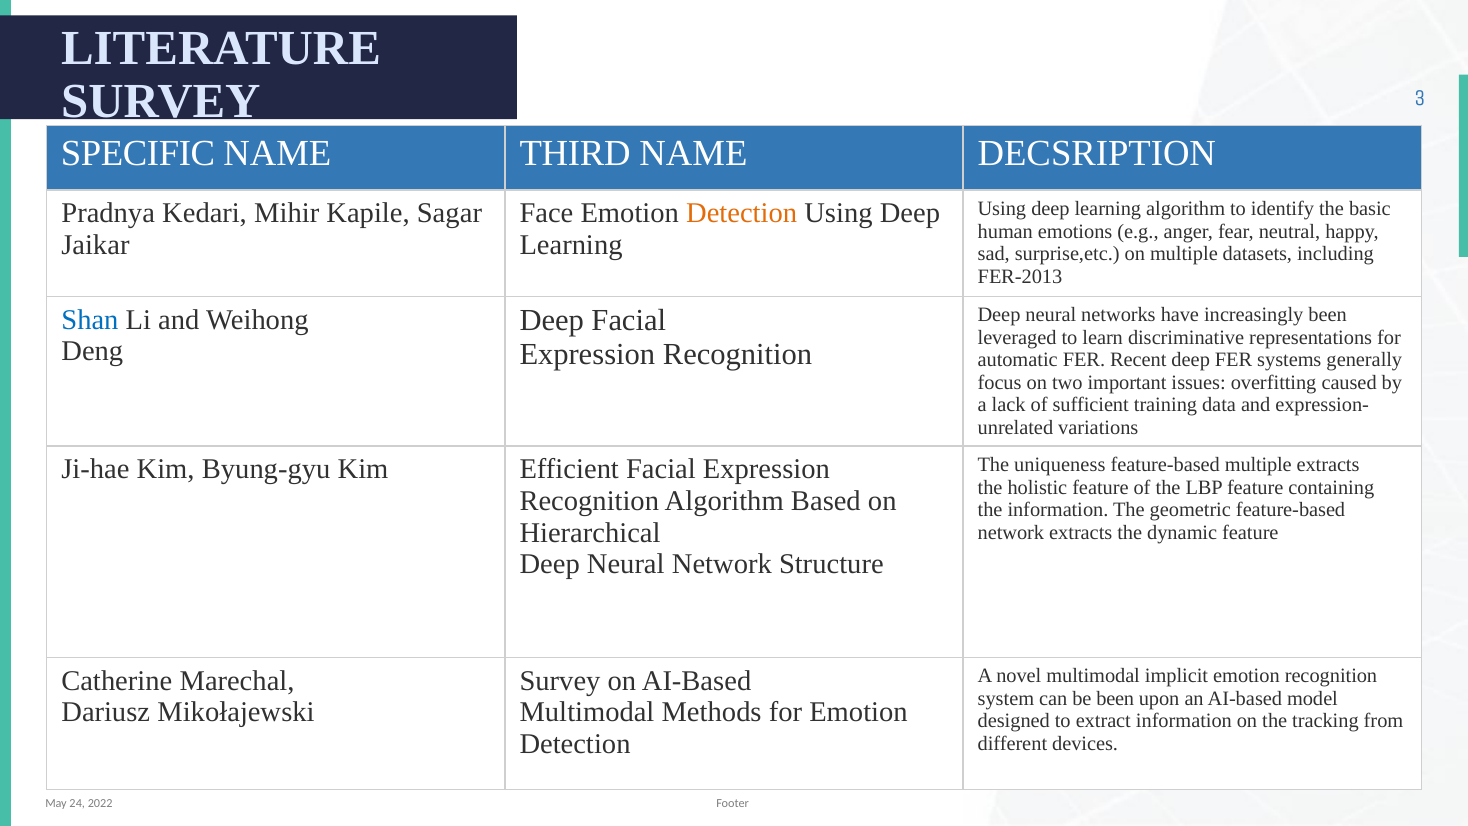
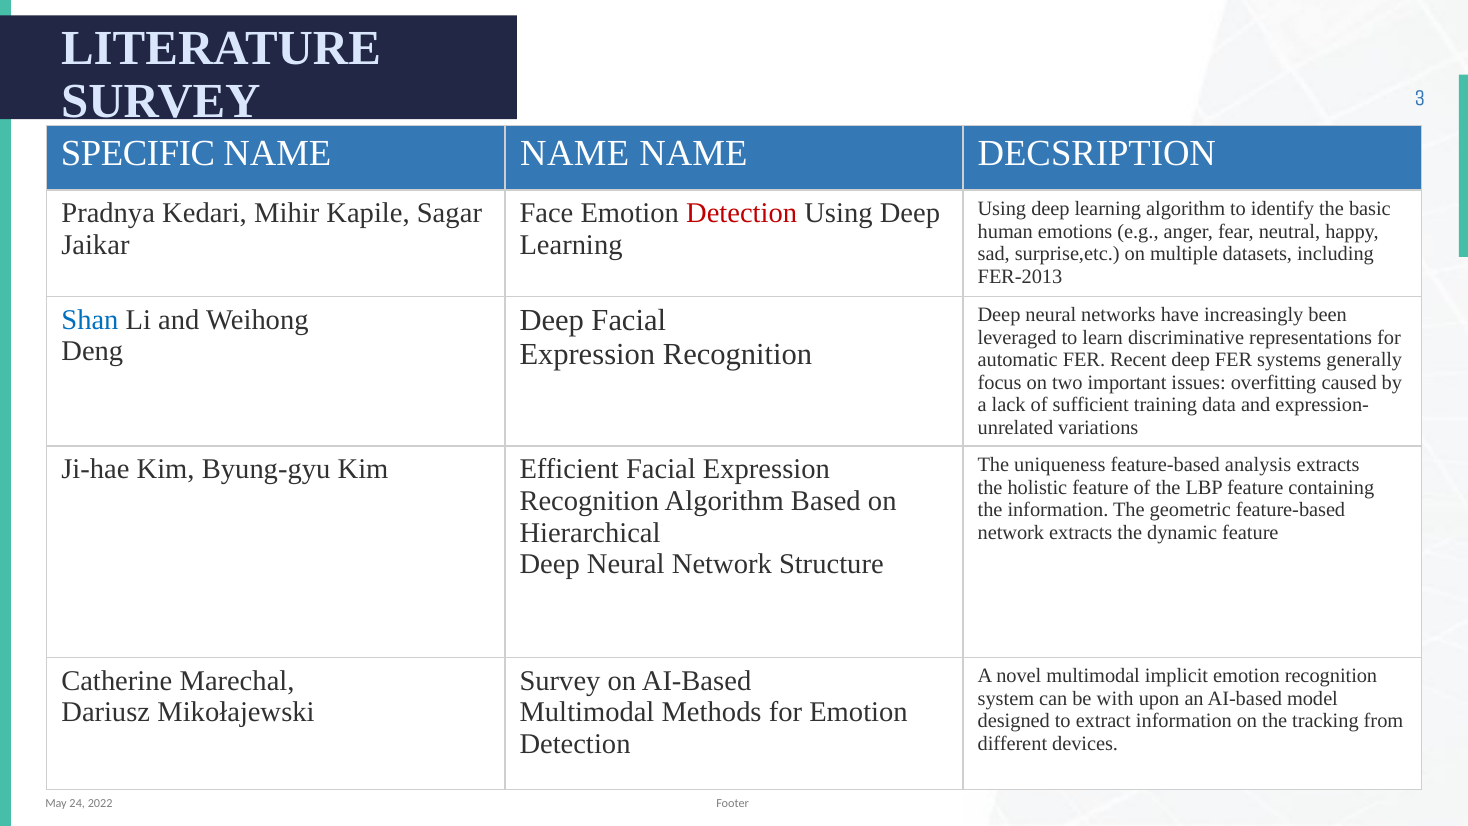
THIRD at (575, 154): THIRD -> NAME
Detection at (742, 213) colour: orange -> red
feature-based multiple: multiple -> analysis
be been: been -> with
